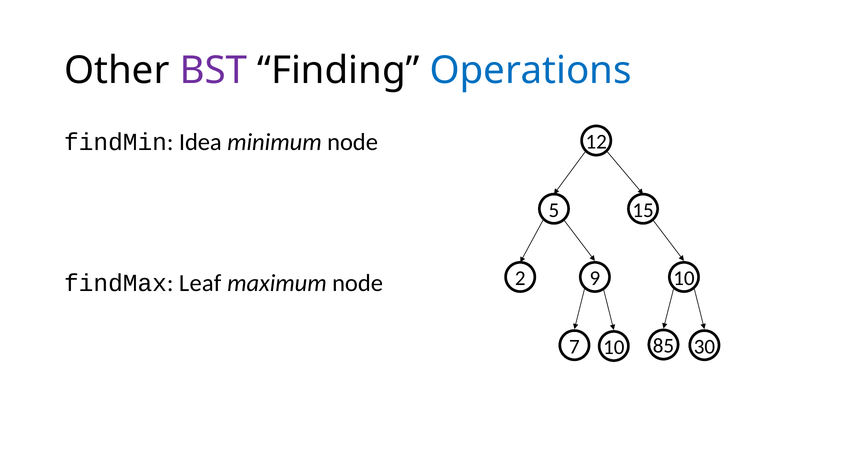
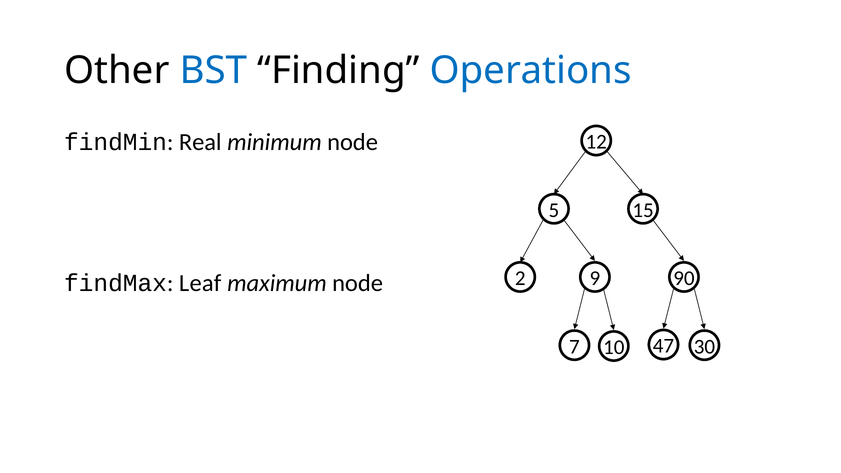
BST colour: purple -> blue
Idea: Idea -> Real
node 10: 10 -> 90
85: 85 -> 47
